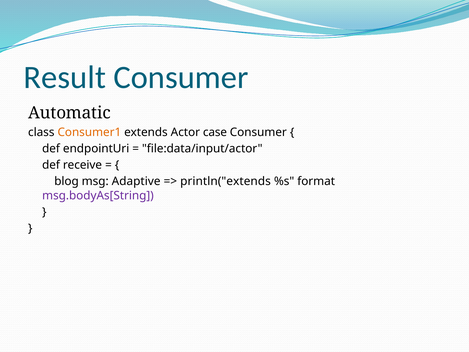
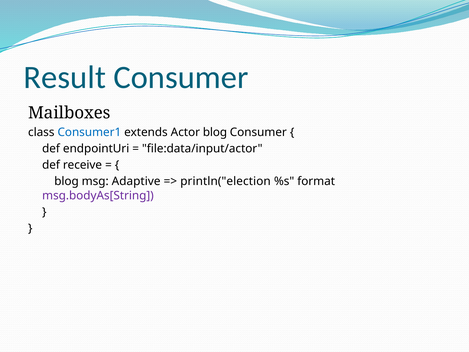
Automatic: Automatic -> Mailboxes
Consumer1 colour: orange -> blue
Actor case: case -> blog
println("extends: println("extends -> println("election
